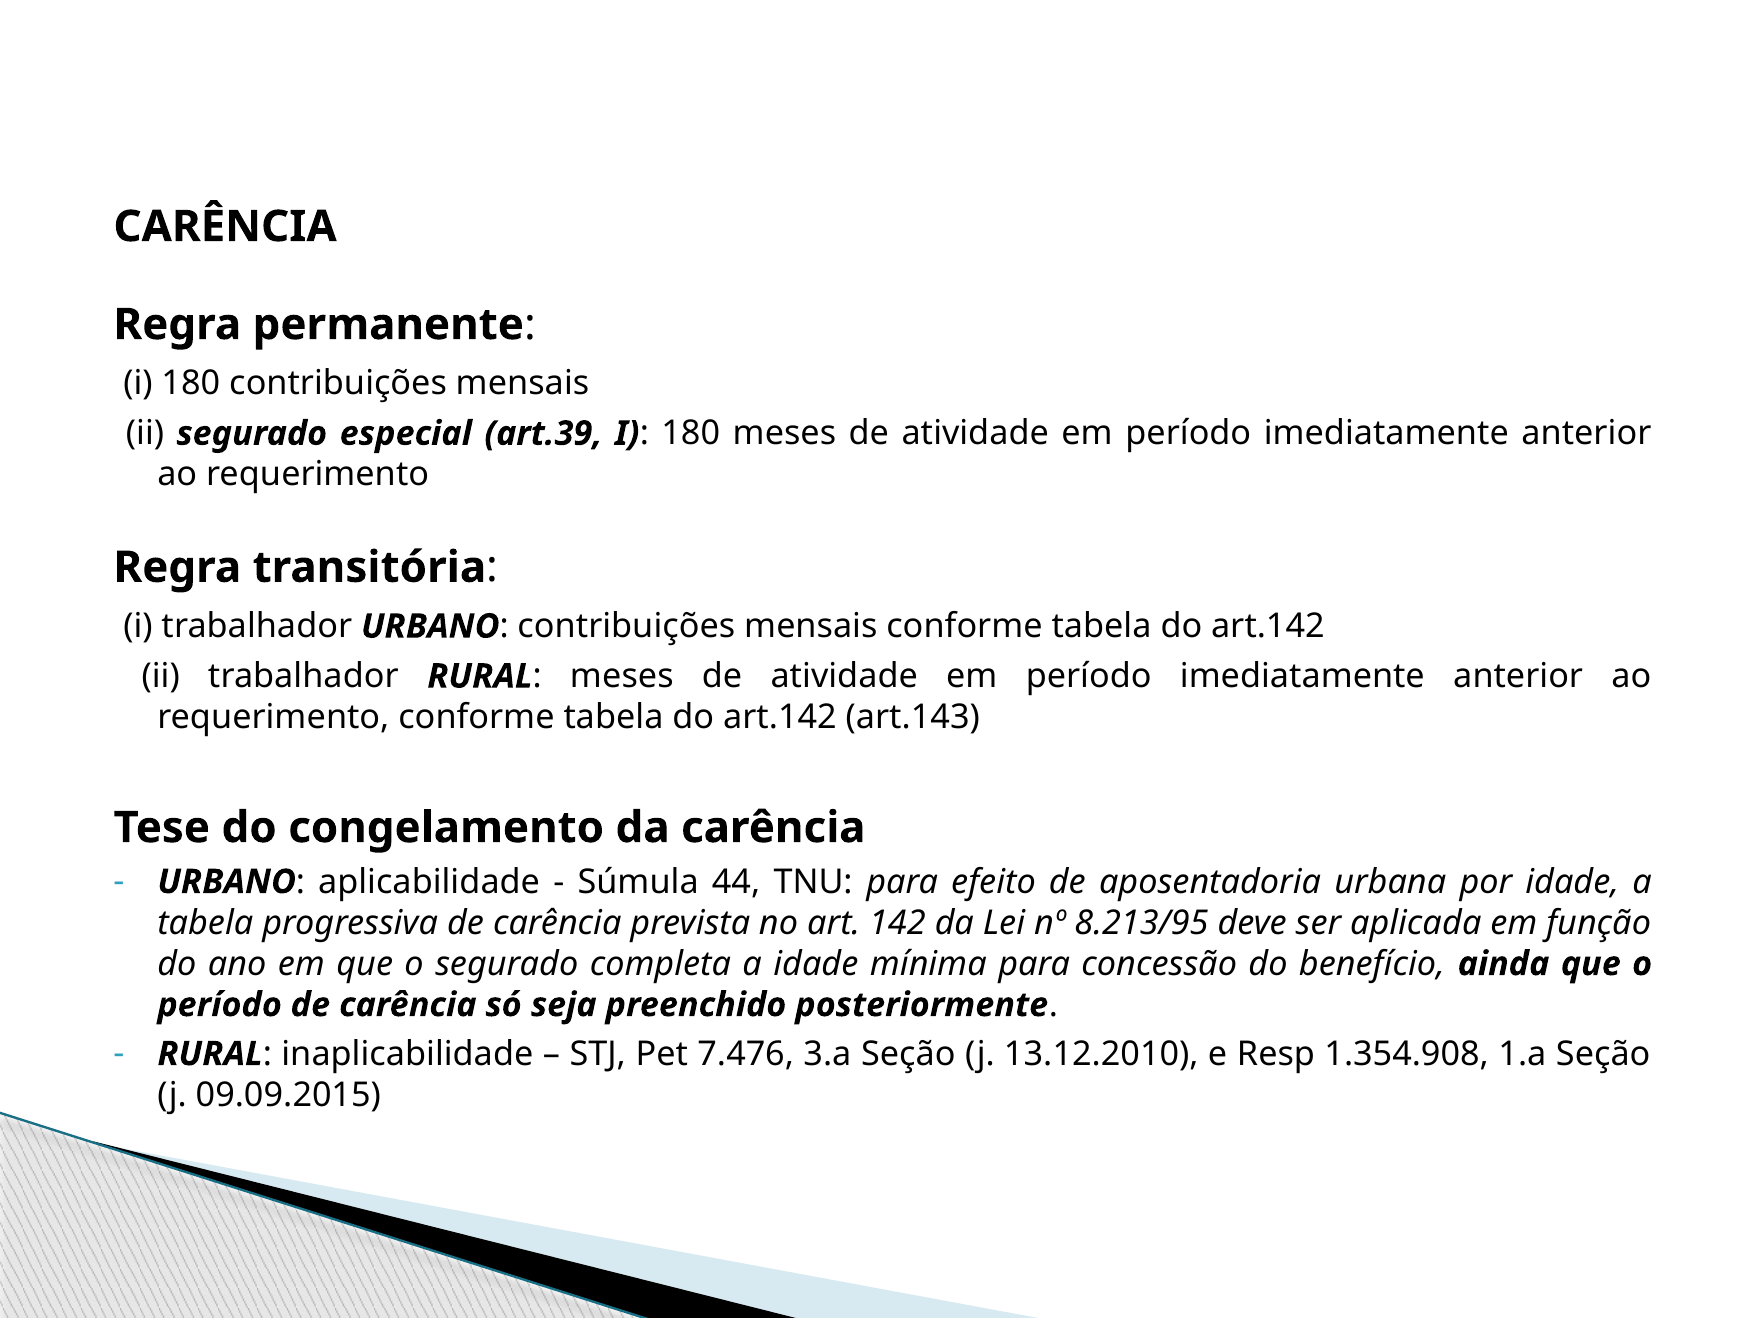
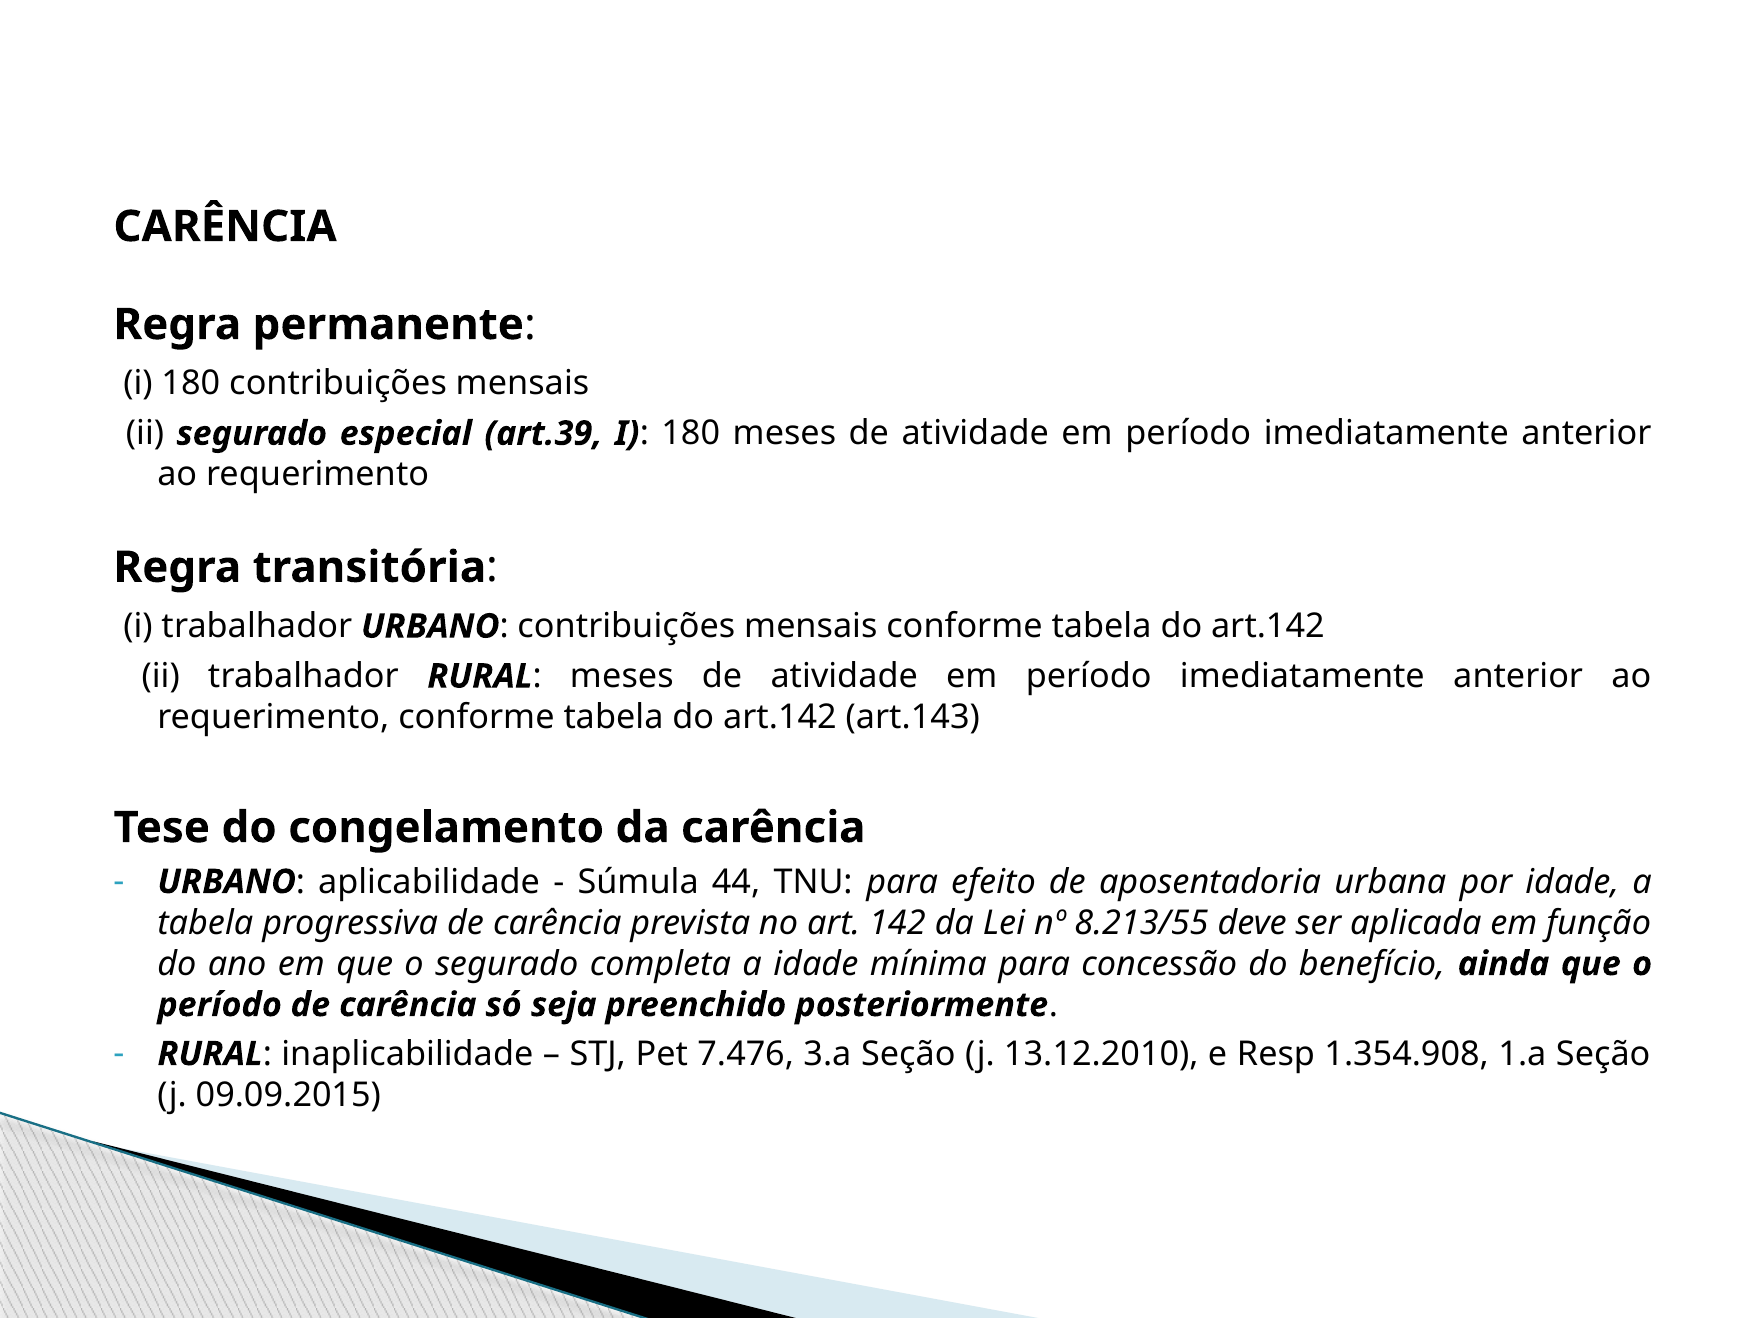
8.213/95: 8.213/95 -> 8.213/55
